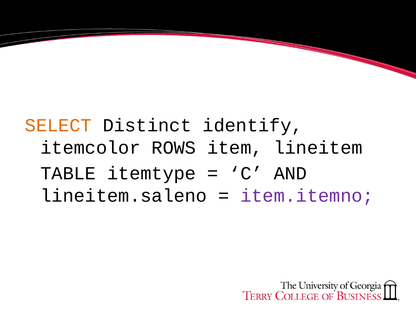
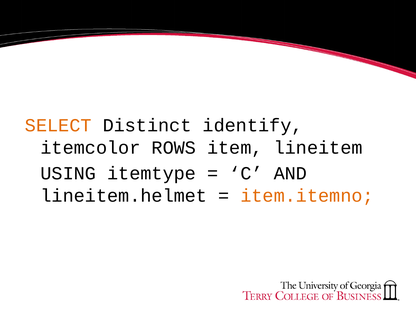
TABLE: TABLE -> USING
lineitem.saleno: lineitem.saleno -> lineitem.helmet
item.itemno colour: purple -> orange
